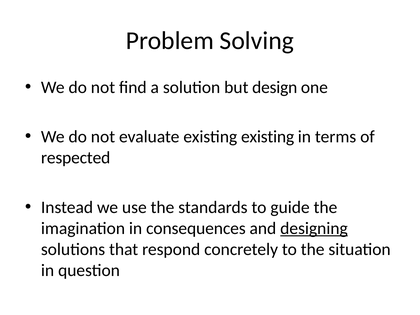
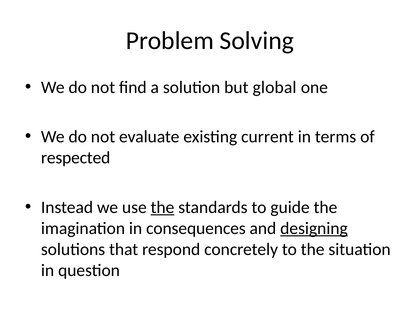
design: design -> global
existing existing: existing -> current
the at (163, 207) underline: none -> present
